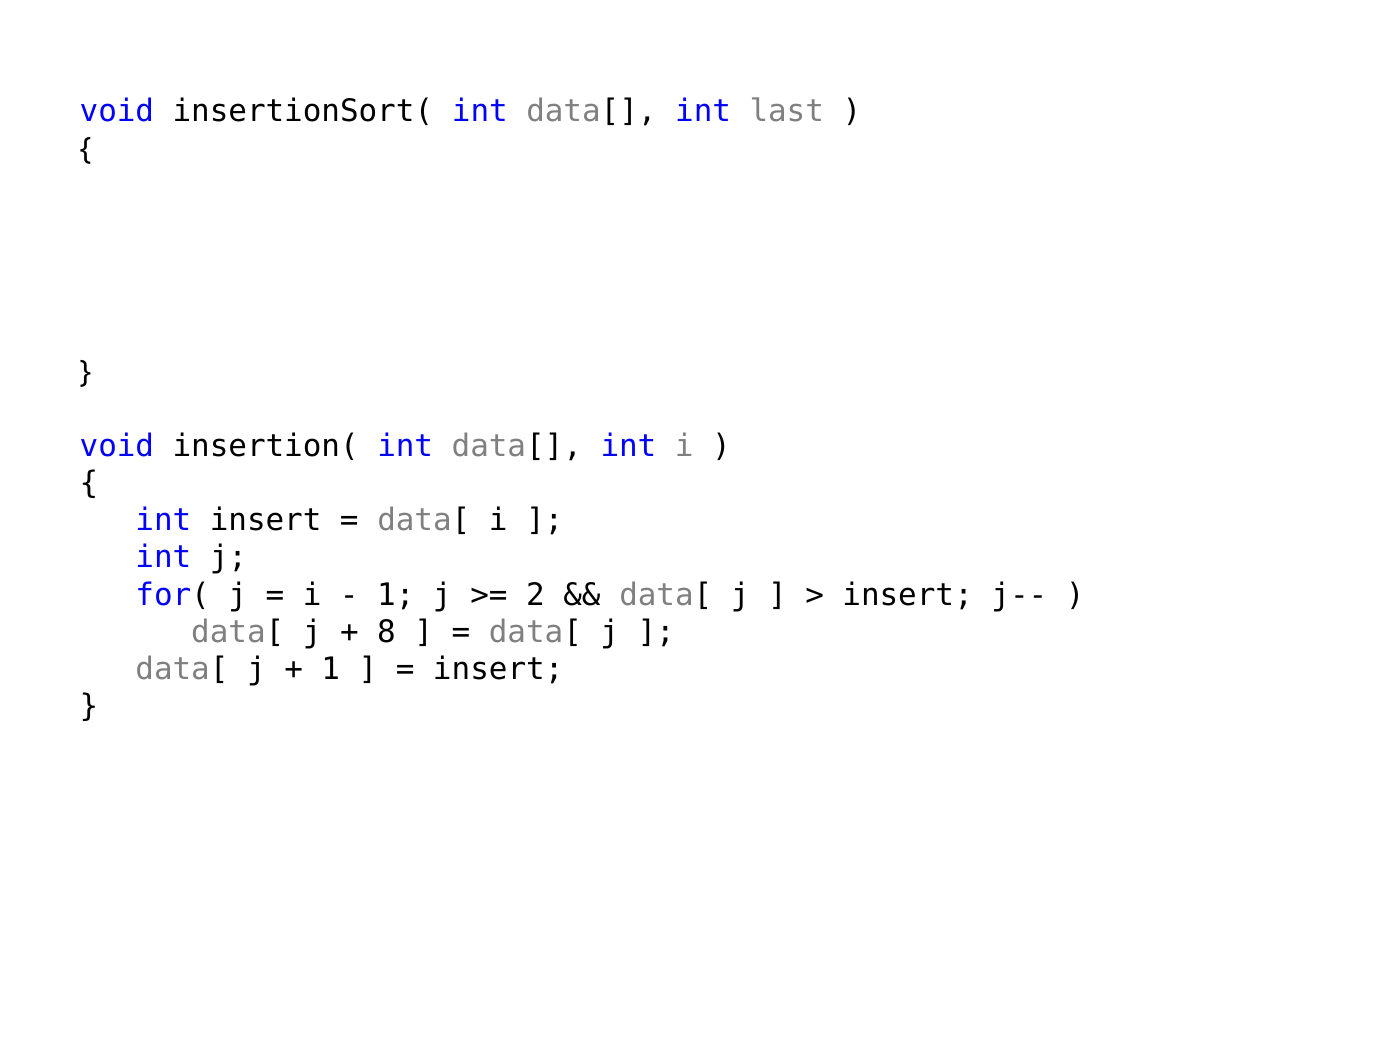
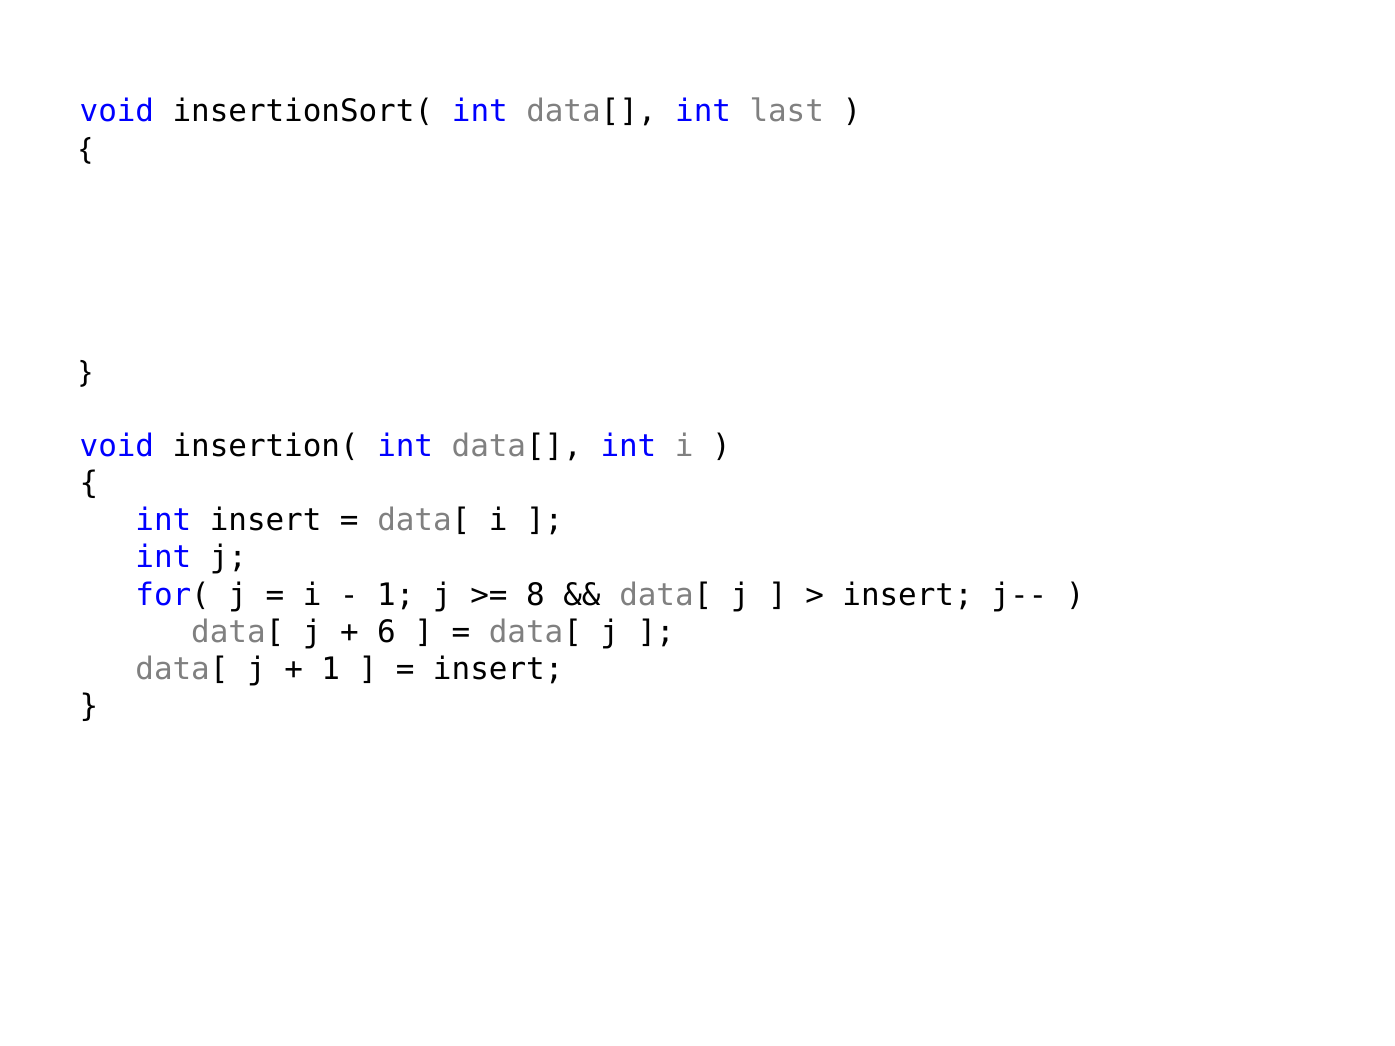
2: 2 -> 8
8: 8 -> 6
